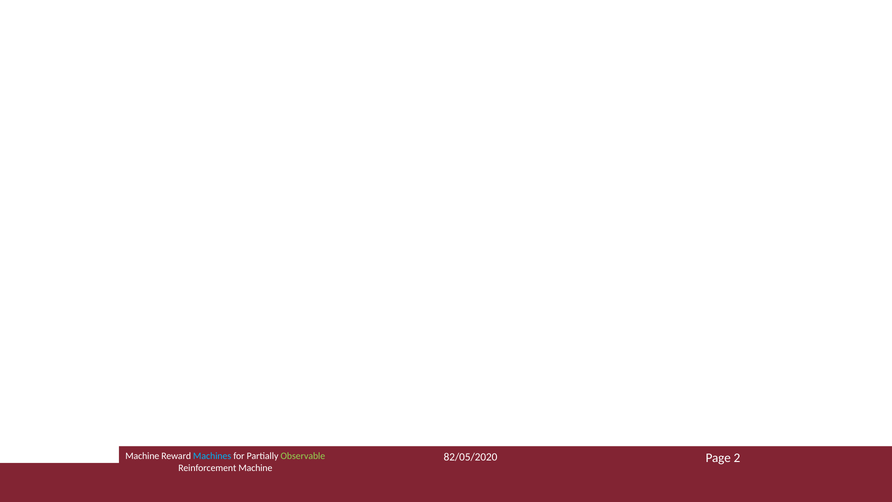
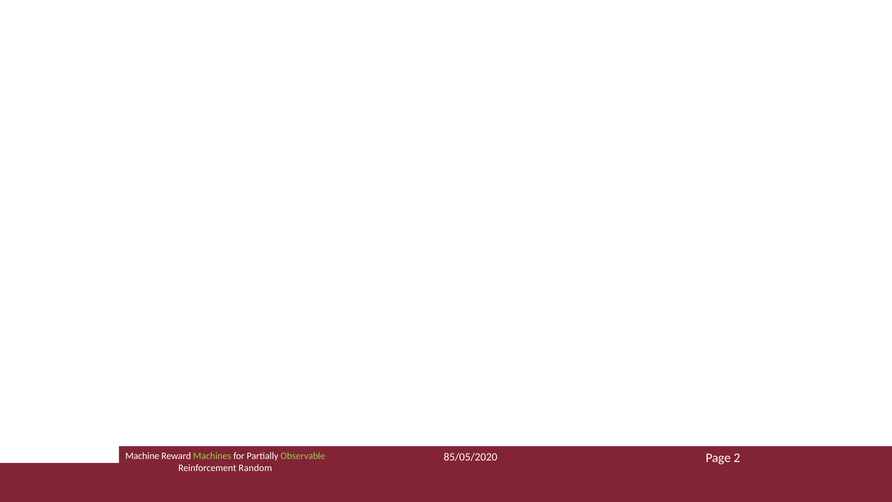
Machines colour: light blue -> light green
82/05/2020: 82/05/2020 -> 85/05/2020
Reinforcement Machine: Machine -> Random
